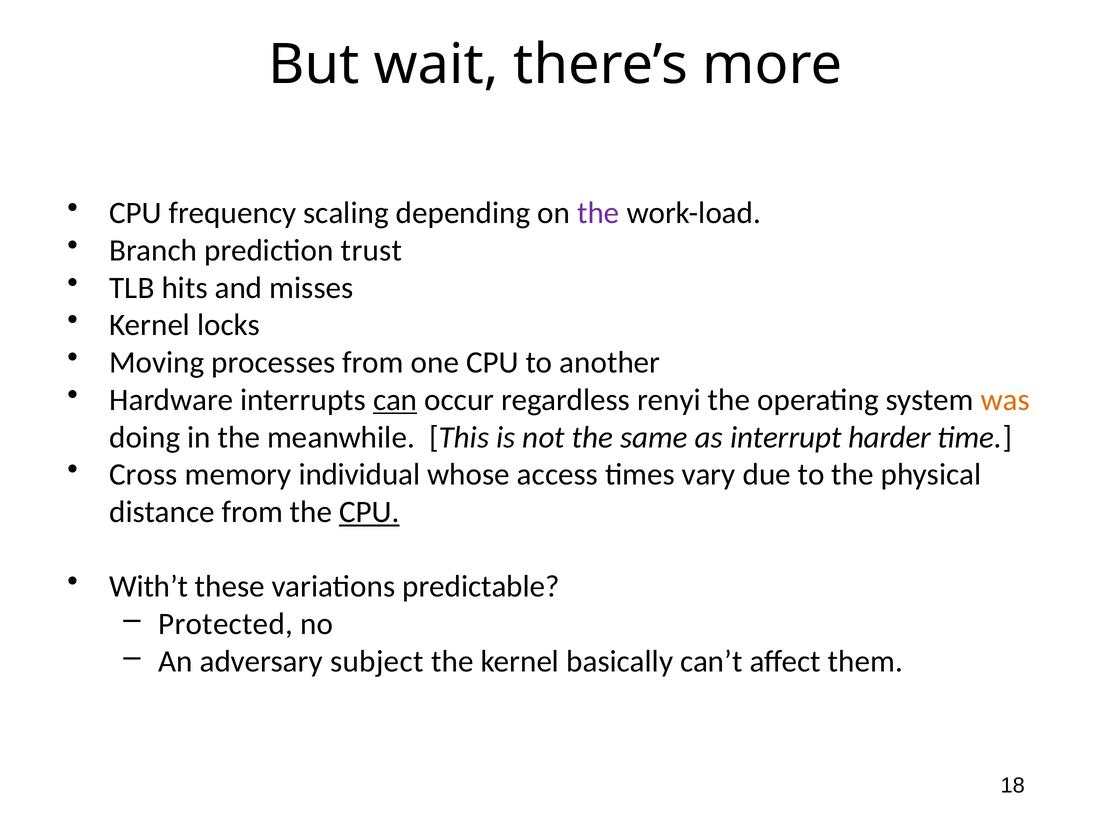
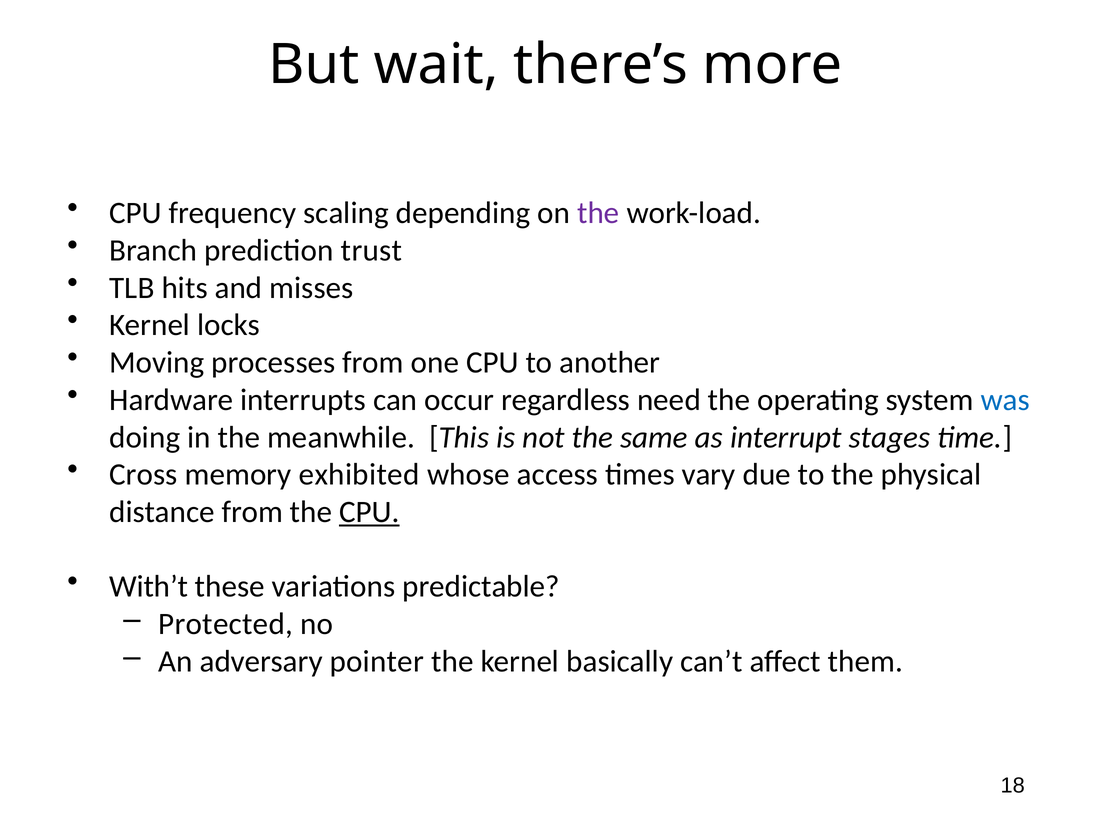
can underline: present -> none
renyi: renyi -> need
was colour: orange -> blue
harder: harder -> stages
individual: individual -> exhibited
subject: subject -> pointer
